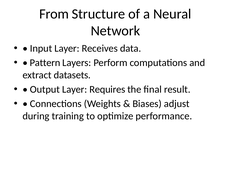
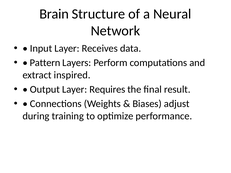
From: From -> Brain
datasets: datasets -> inspired
